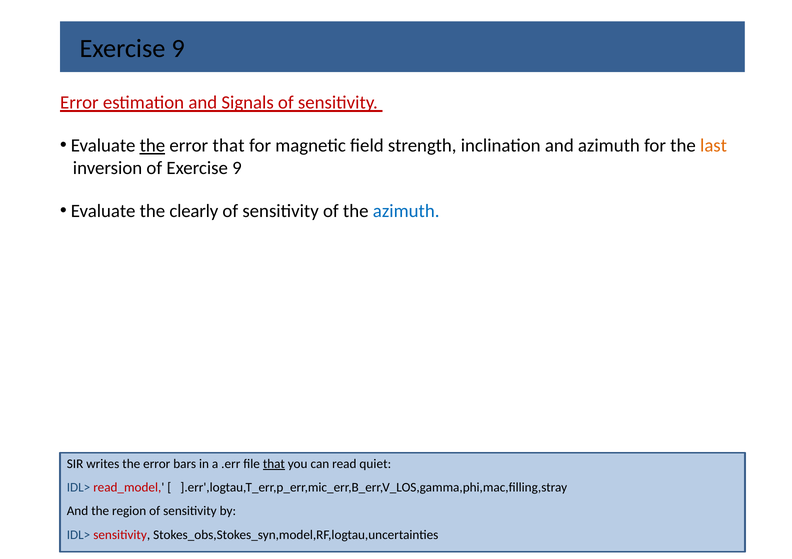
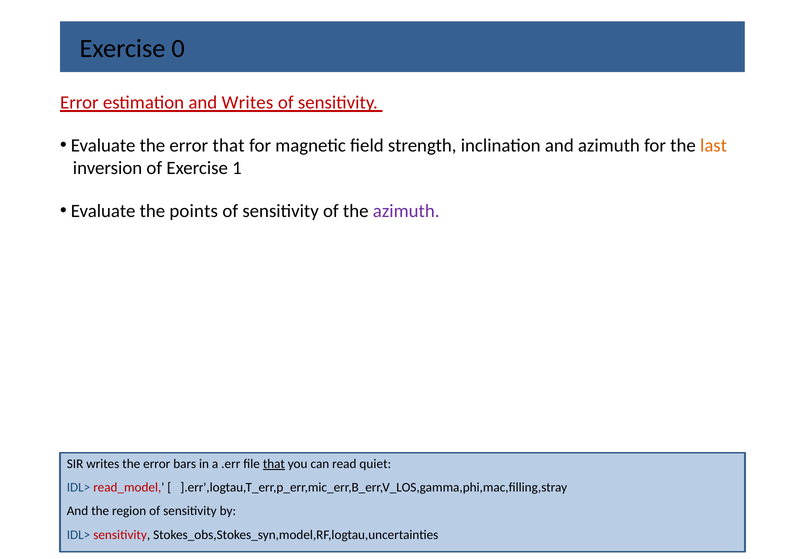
9 at (178, 49): 9 -> 0
and Signals: Signals -> Writes
the at (152, 146) underline: present -> none
of Exercise 9: 9 -> 1
clearly: clearly -> points
azimuth at (406, 211) colour: blue -> purple
